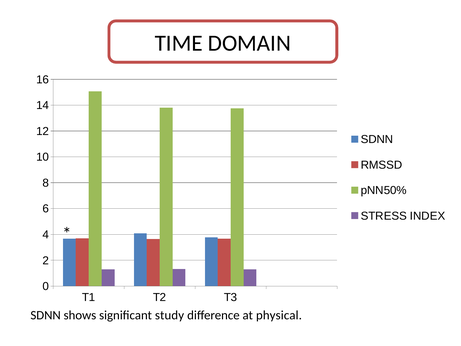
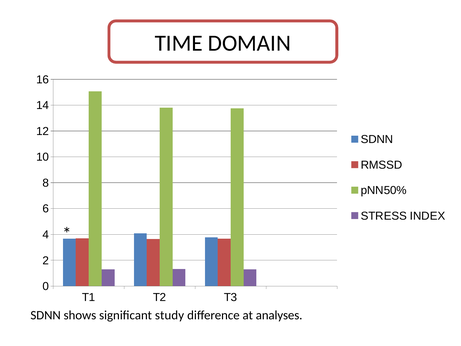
physical: physical -> analyses
